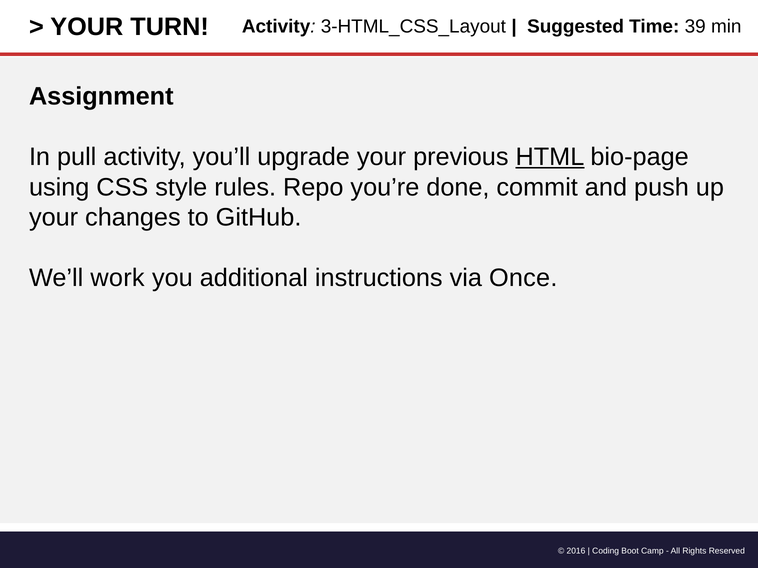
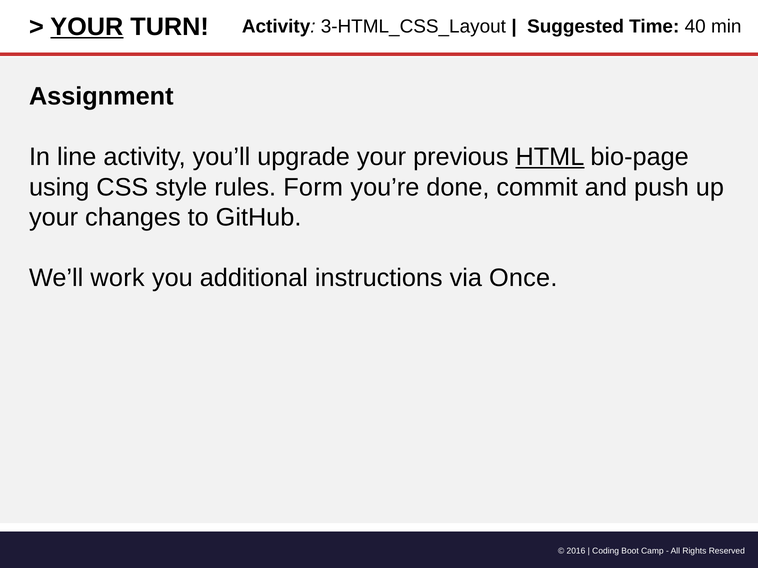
YOUR at (87, 27) underline: none -> present
39: 39 -> 40
pull: pull -> line
Repo: Repo -> Form
